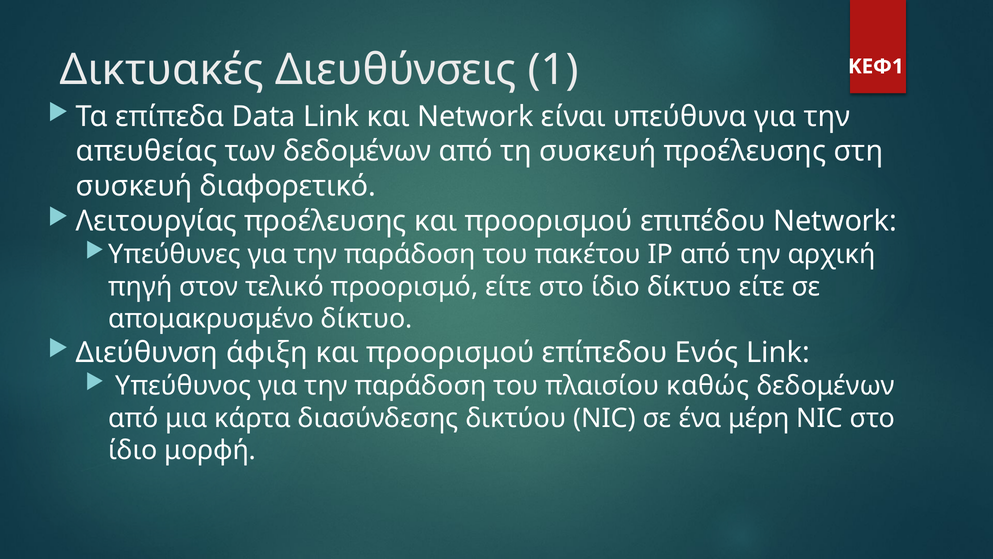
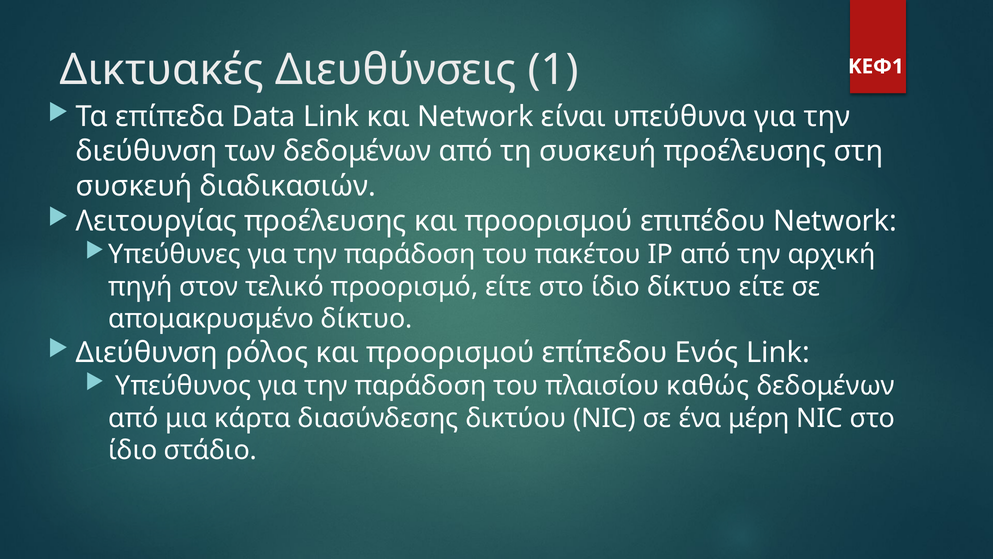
απευθείας at (147, 151): απευθείας -> διεύθυνση
διαφορετικό: διαφορετικό -> διαδικασιών
άφιξη: άφιξη -> ρόλος
μορφή: μορφή -> στάδιο
